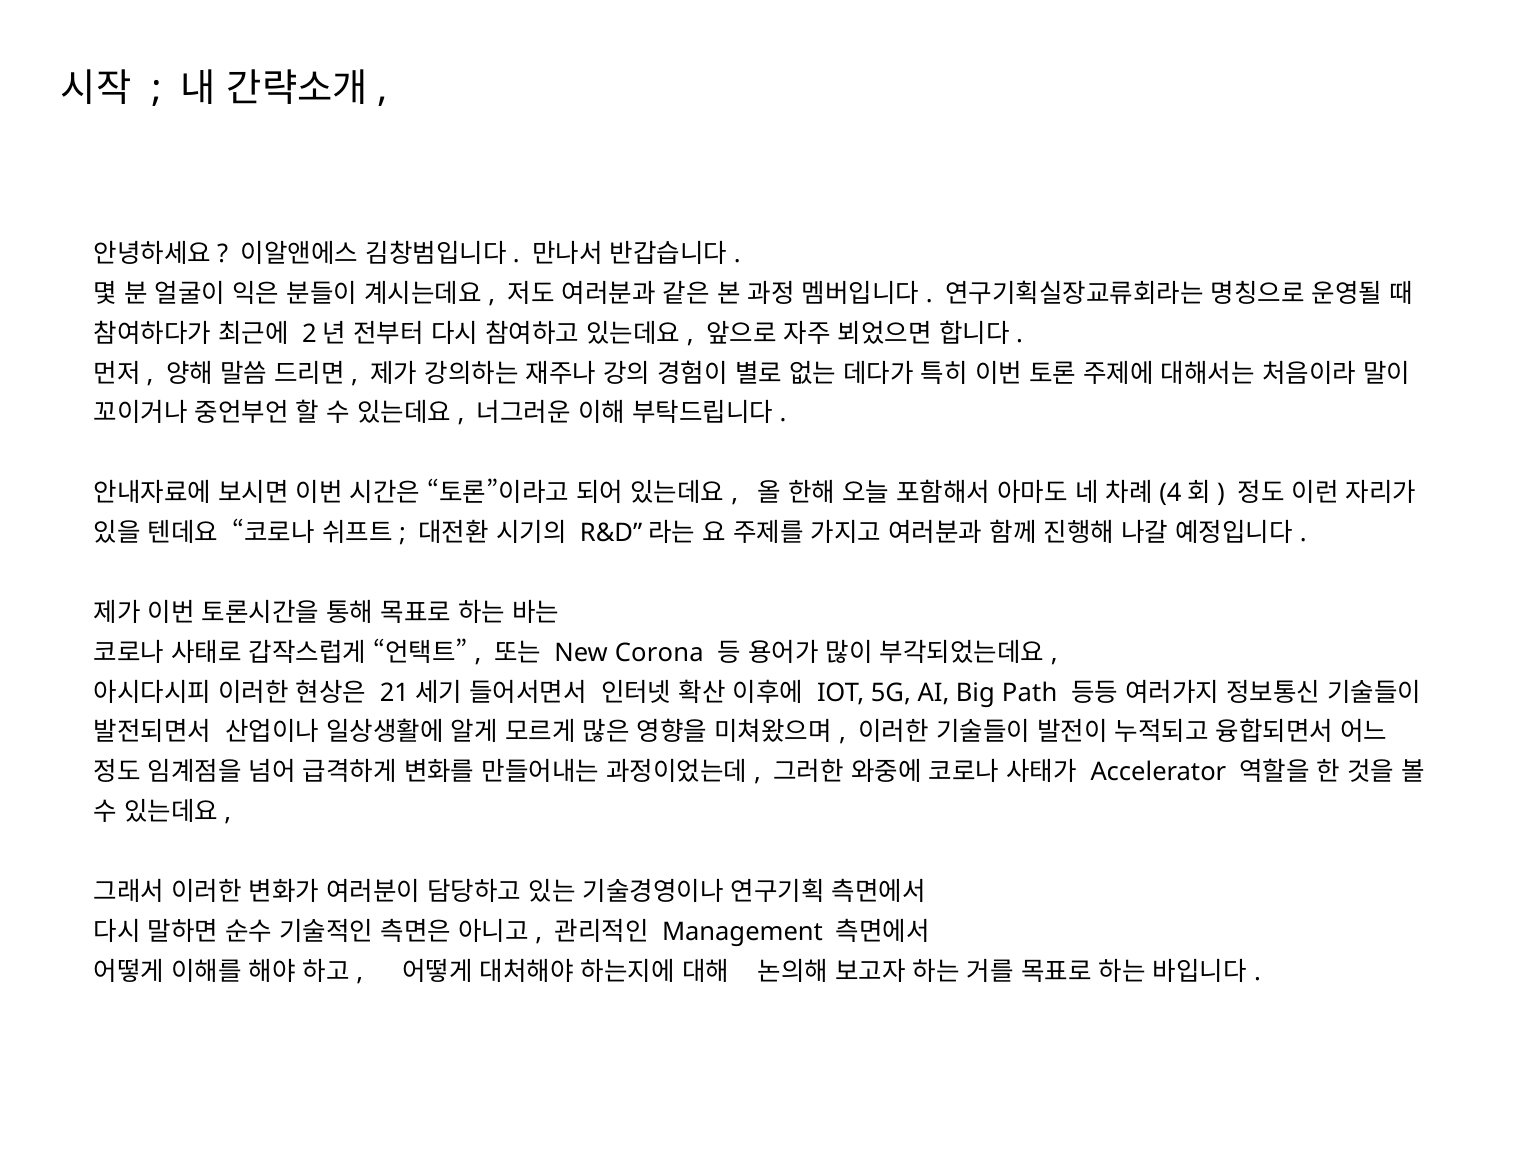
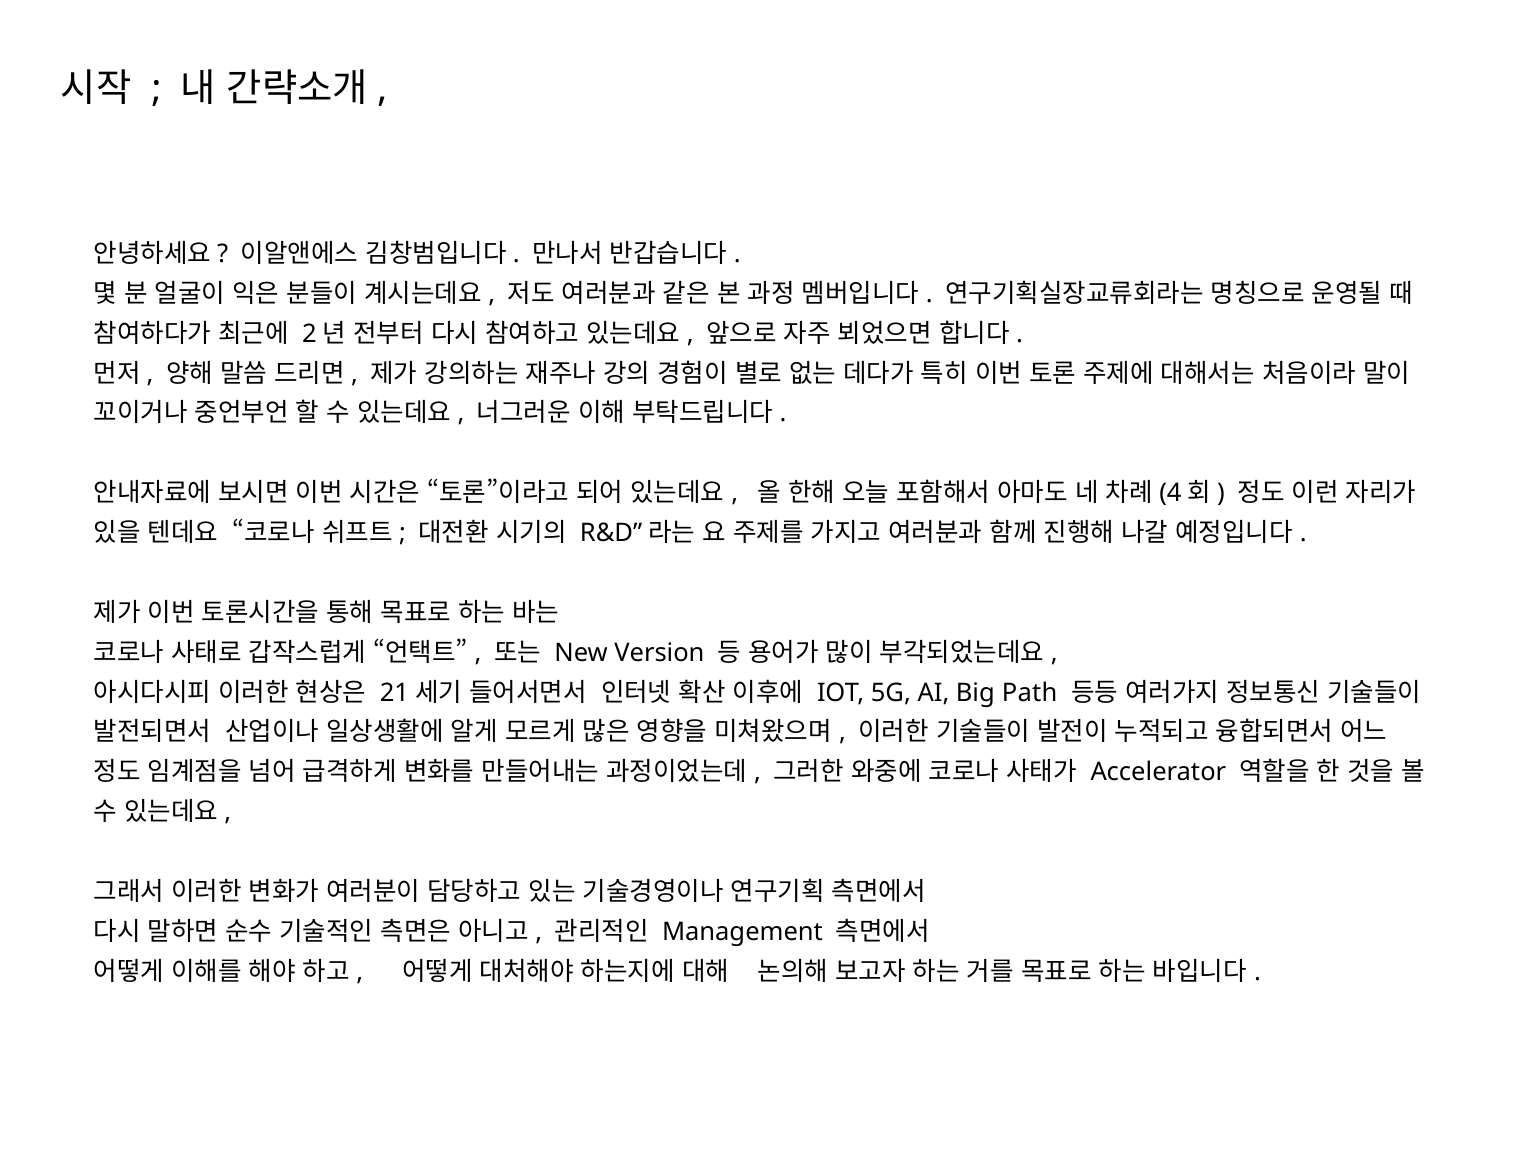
Corona: Corona -> Version
